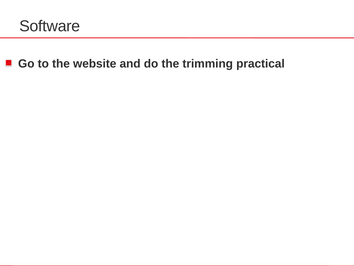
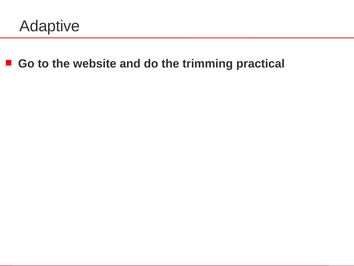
Software: Software -> Adaptive
